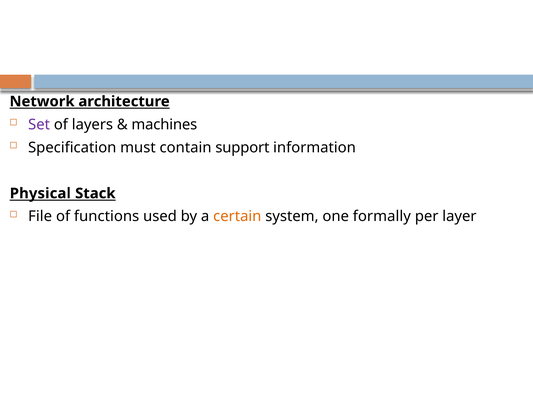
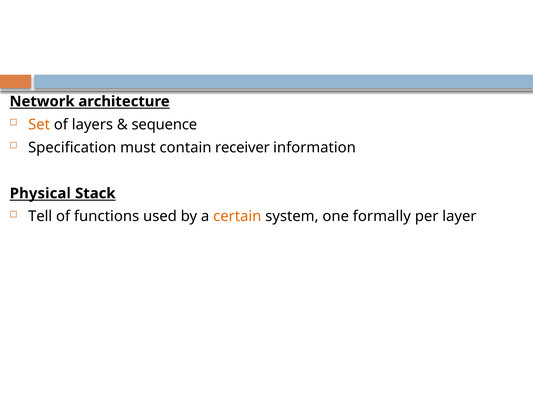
Set colour: purple -> orange
machines: machines -> sequence
support: support -> receiver
File: File -> Tell
